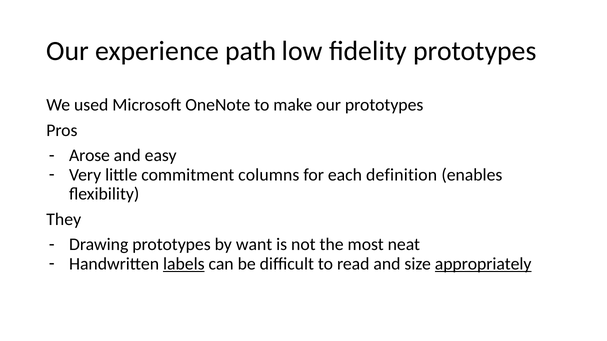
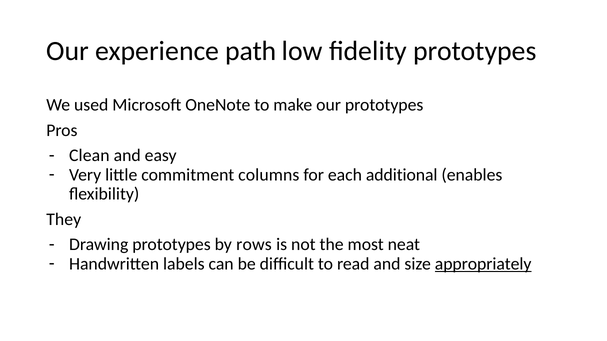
Arose: Arose -> Clean
definition: definition -> additional
want: want -> rows
labels underline: present -> none
